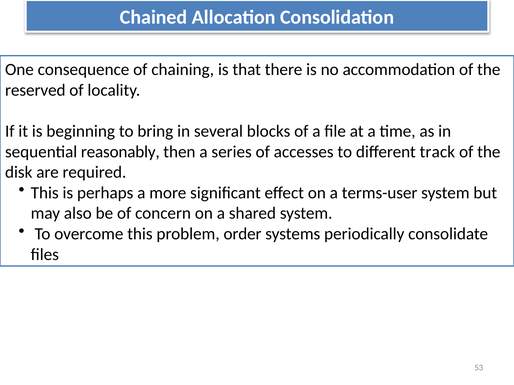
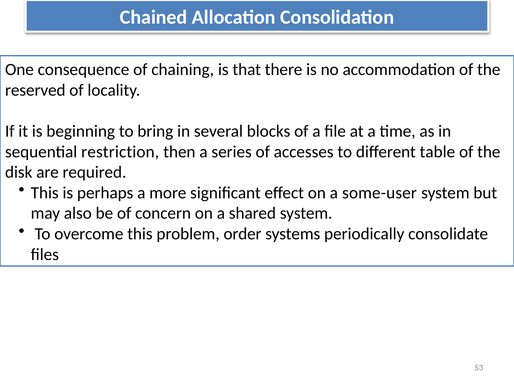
reasonably: reasonably -> restriction
track: track -> table
terms-user: terms-user -> some-user
